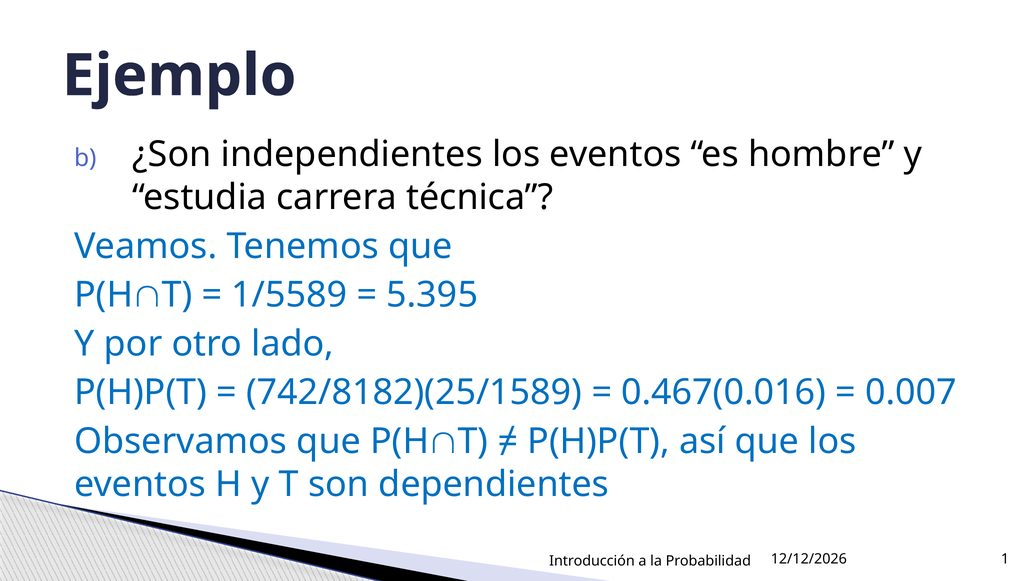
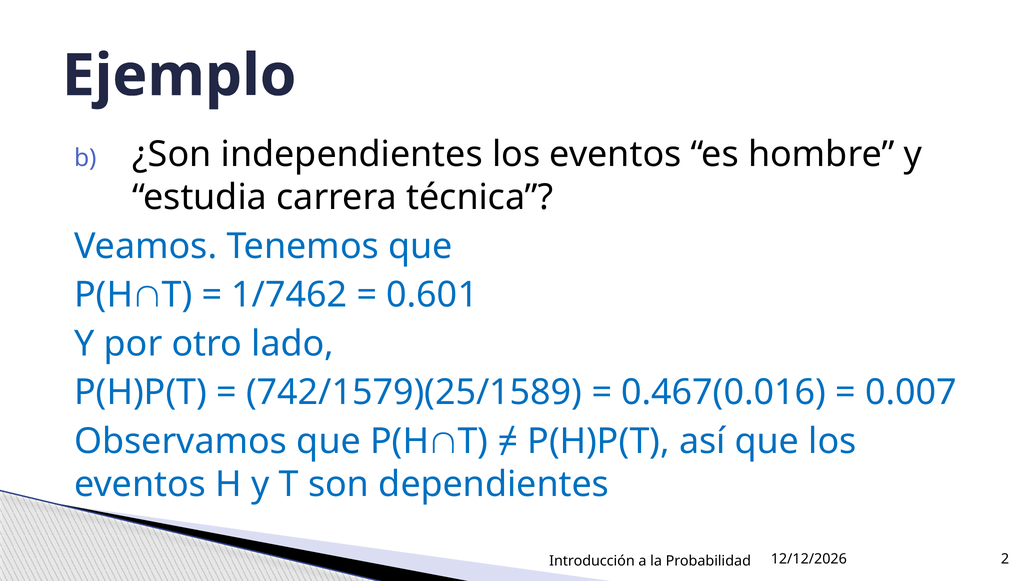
1/5589: 1/5589 -> 1/7462
5.395: 5.395 -> 0.601
742/8182)(25/1589: 742/8182)(25/1589 -> 742/1579)(25/1589
1: 1 -> 2
